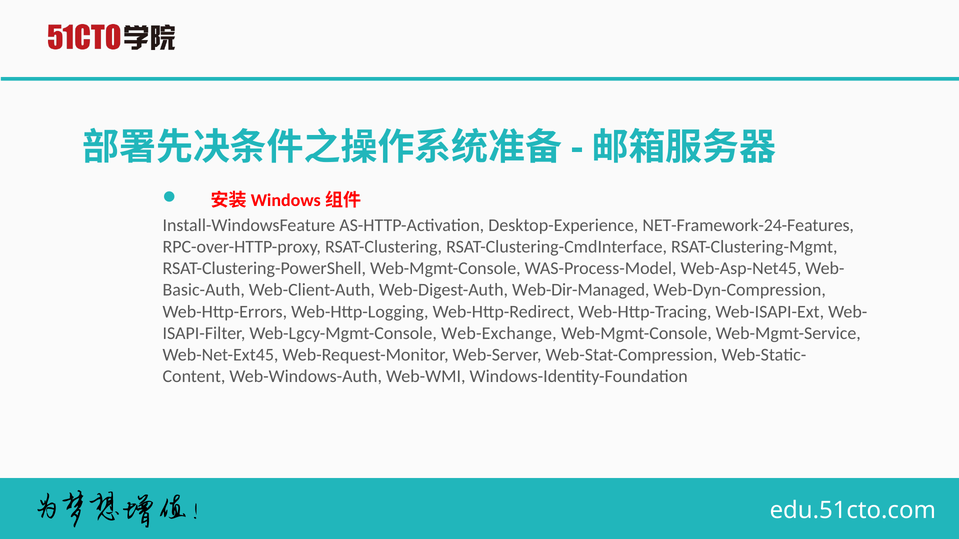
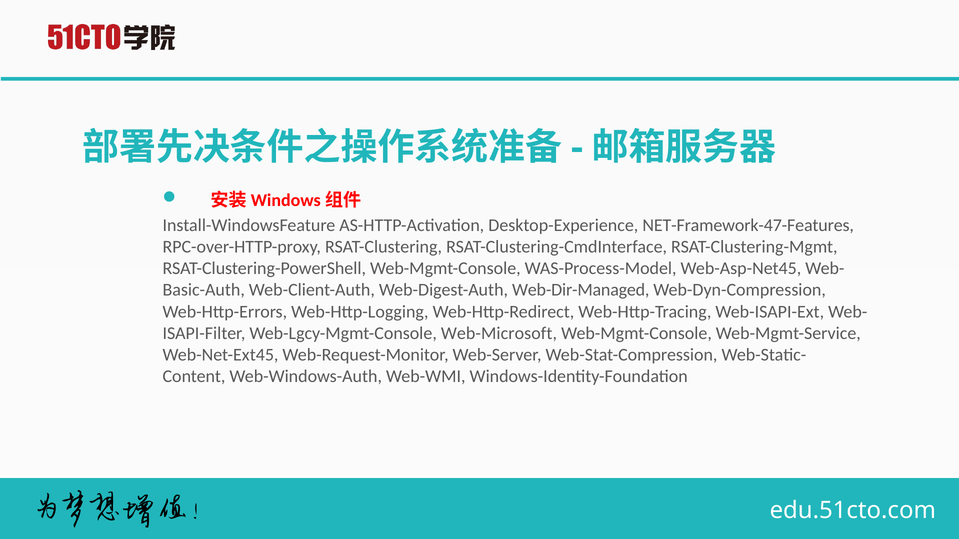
NET-Framework-24-Features: NET-Framework-24-Features -> NET-Framework-47-Features
Web-Exchange: Web-Exchange -> Web-Microsoft
